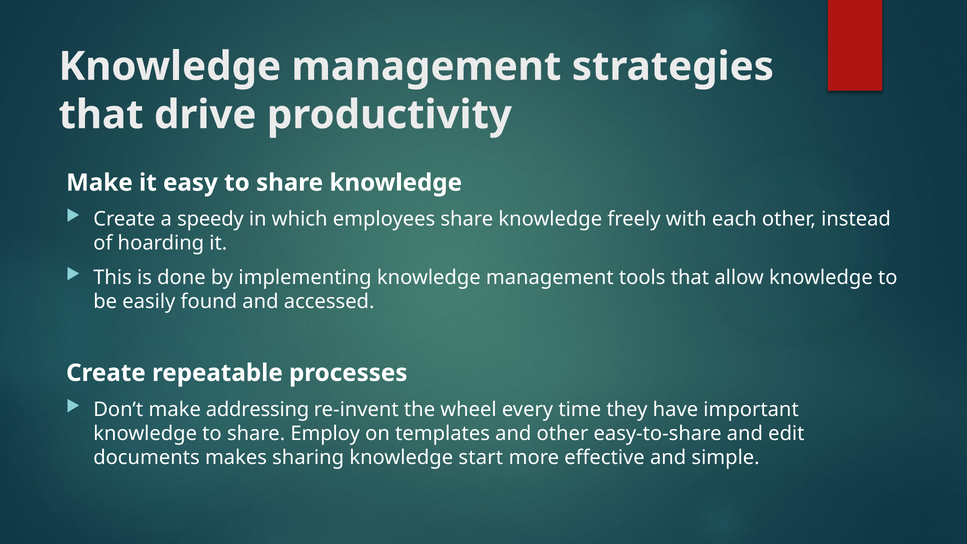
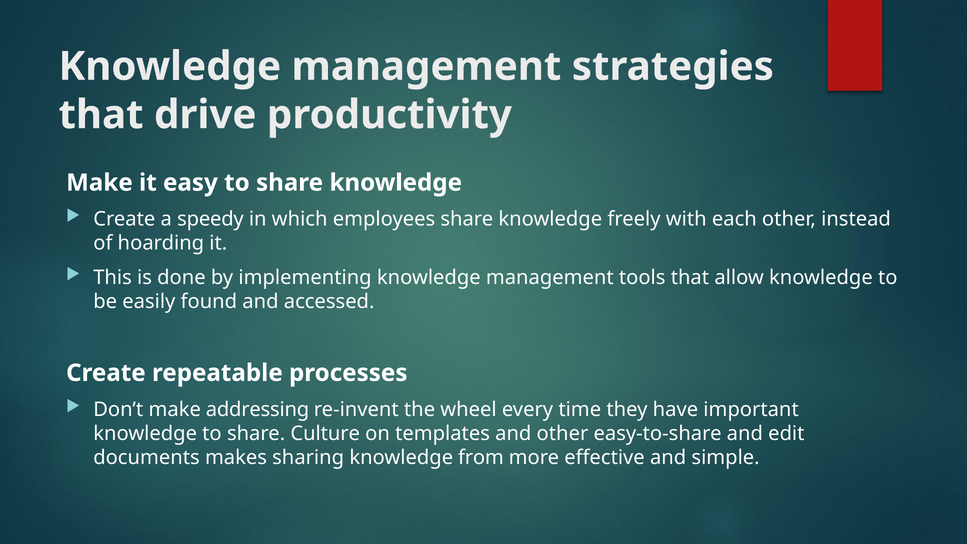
Employ: Employ -> Culture
start: start -> from
